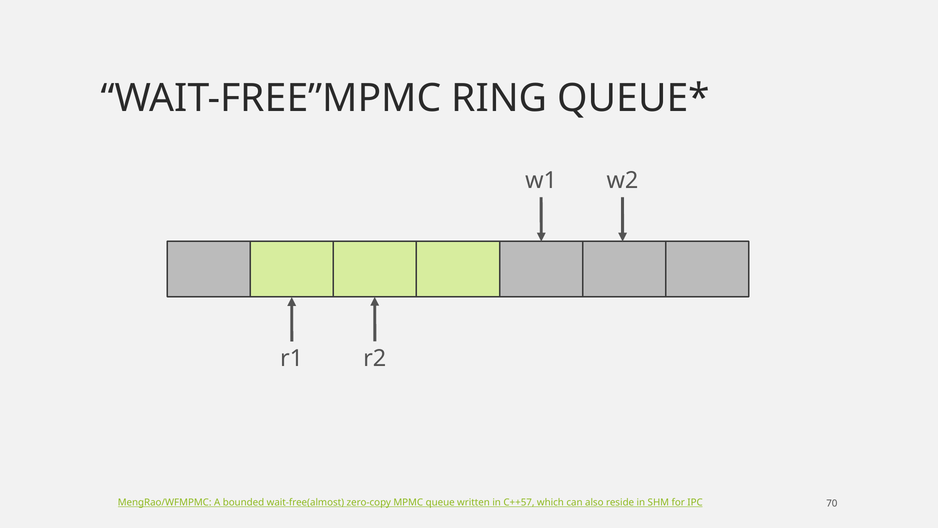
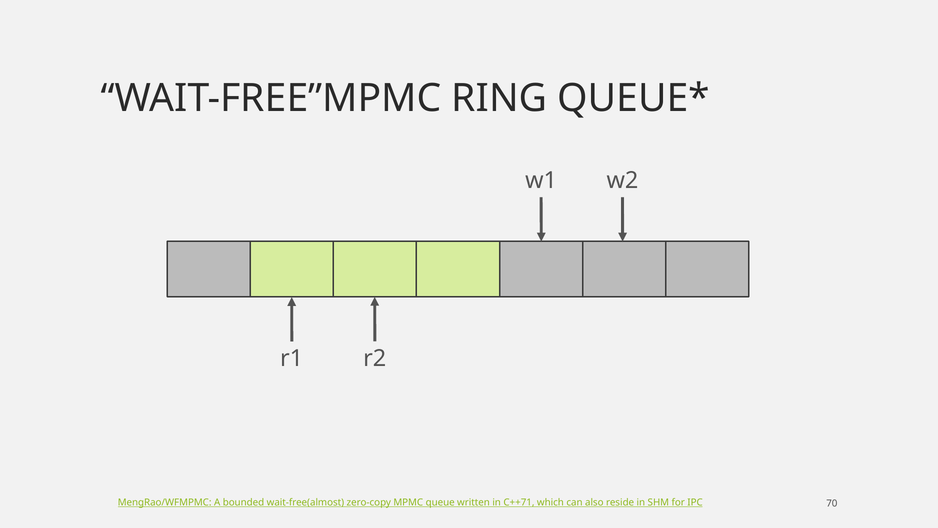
C++57: C++57 -> C++71
